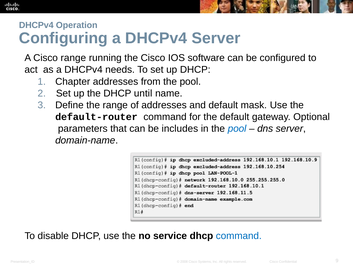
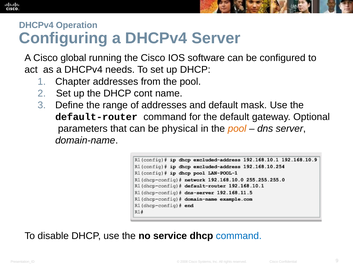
Cisco range: range -> global
until: until -> cont
includes: includes -> physical
pool at (237, 129) colour: blue -> orange
